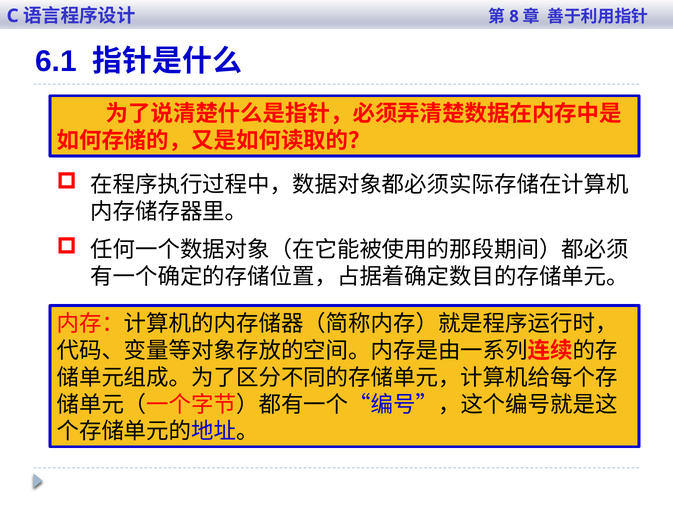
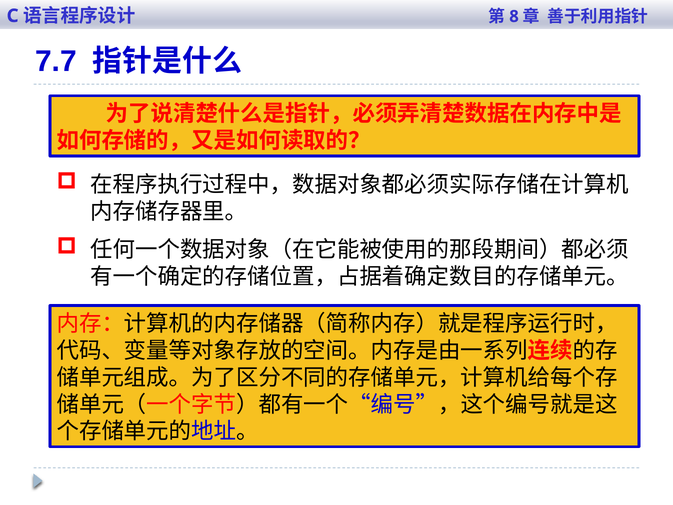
6.1: 6.1 -> 7.7
